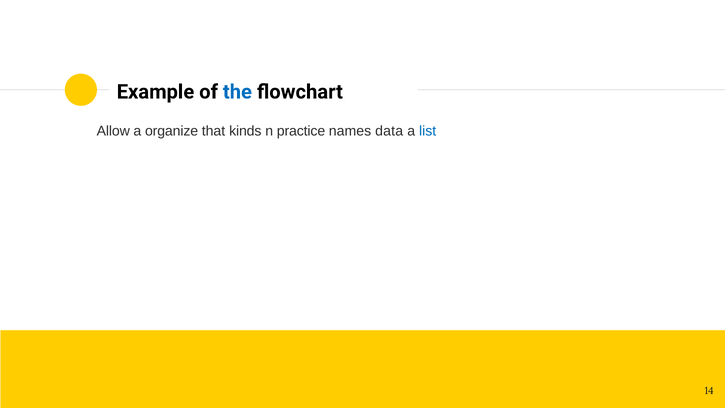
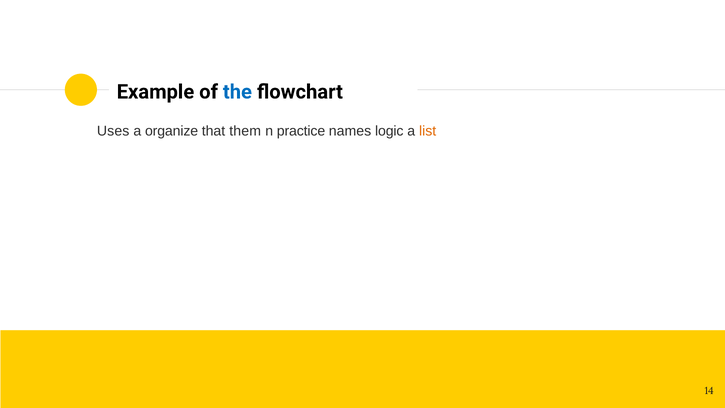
Allow: Allow -> Uses
kinds: kinds -> them
data: data -> logic
list colour: blue -> orange
